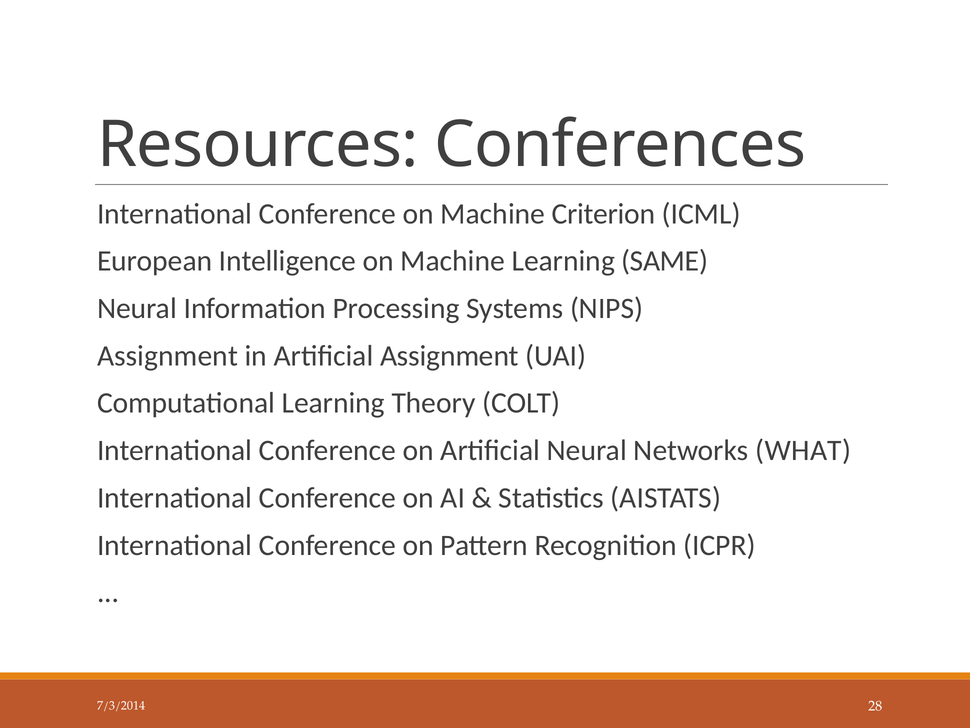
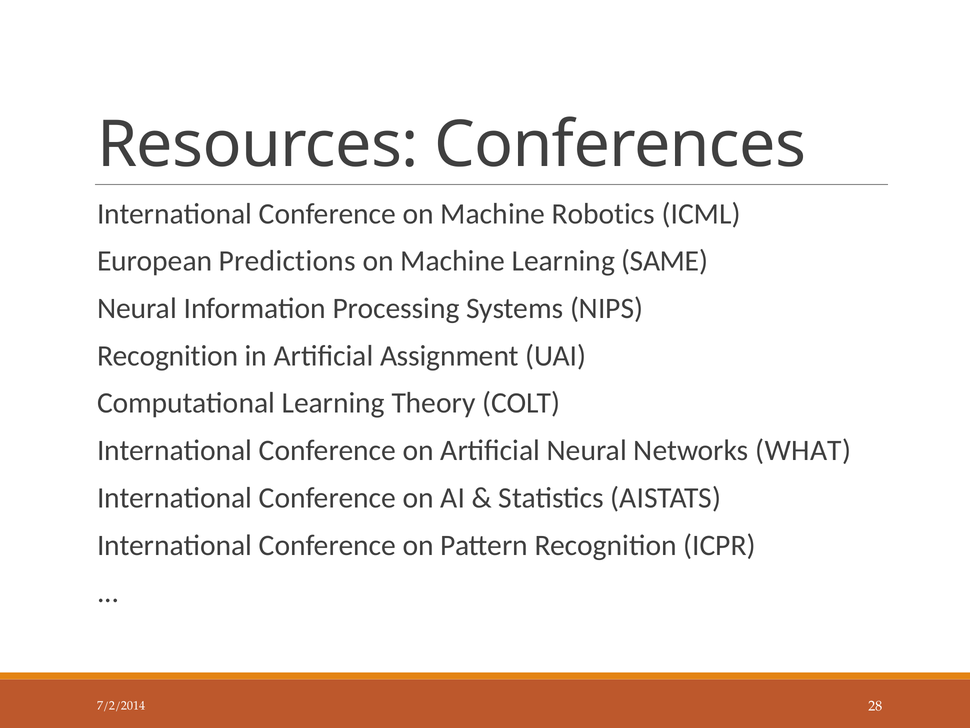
Criterion: Criterion -> Robotics
Intelligence: Intelligence -> Predictions
Assignment at (167, 356): Assignment -> Recognition
7/3/2014: 7/3/2014 -> 7/2/2014
